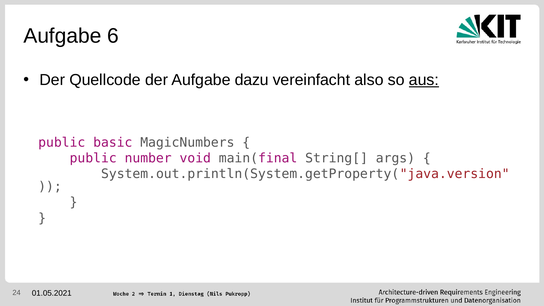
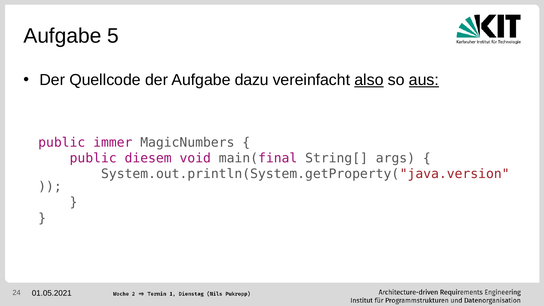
6: 6 -> 5
also underline: none -> present
basic: basic -> immer
number: number -> diesem
